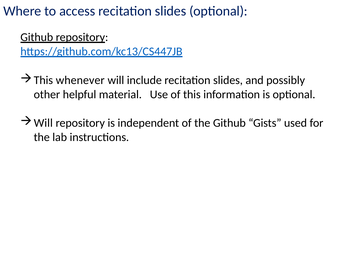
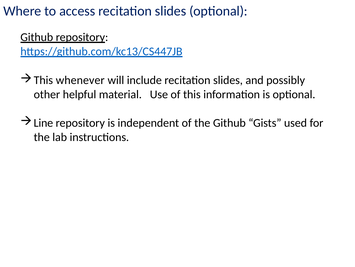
Will at (43, 123): Will -> Line
